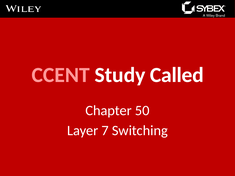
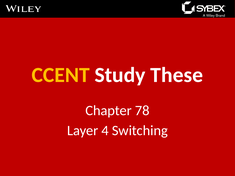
CCENT colour: pink -> yellow
Called: Called -> These
50: 50 -> 78
7: 7 -> 4
